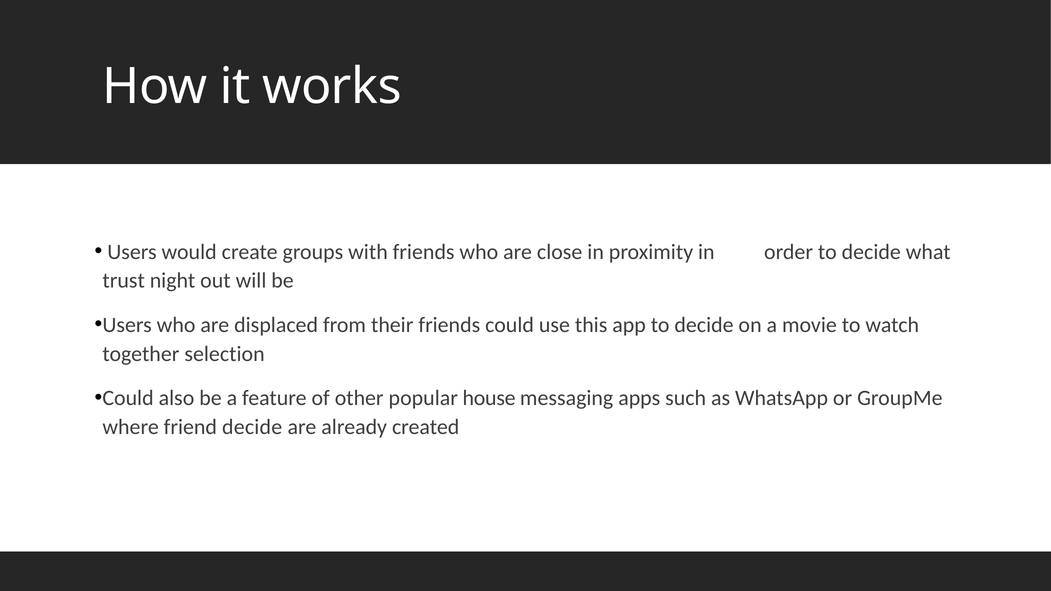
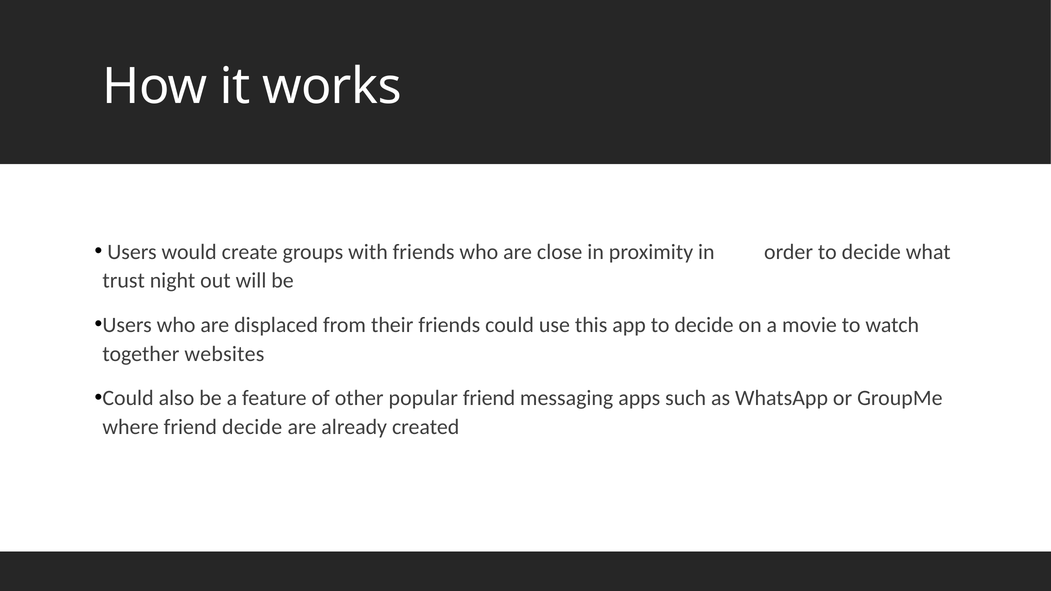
selection: selection -> websites
popular house: house -> friend
